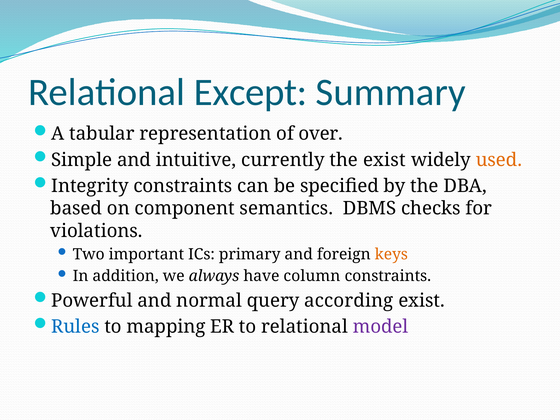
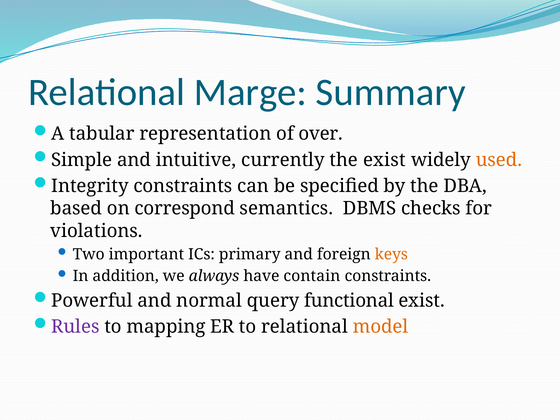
Except: Except -> Marge
component: component -> correspond
column: column -> contain
according: according -> functional
Rules colour: blue -> purple
model colour: purple -> orange
